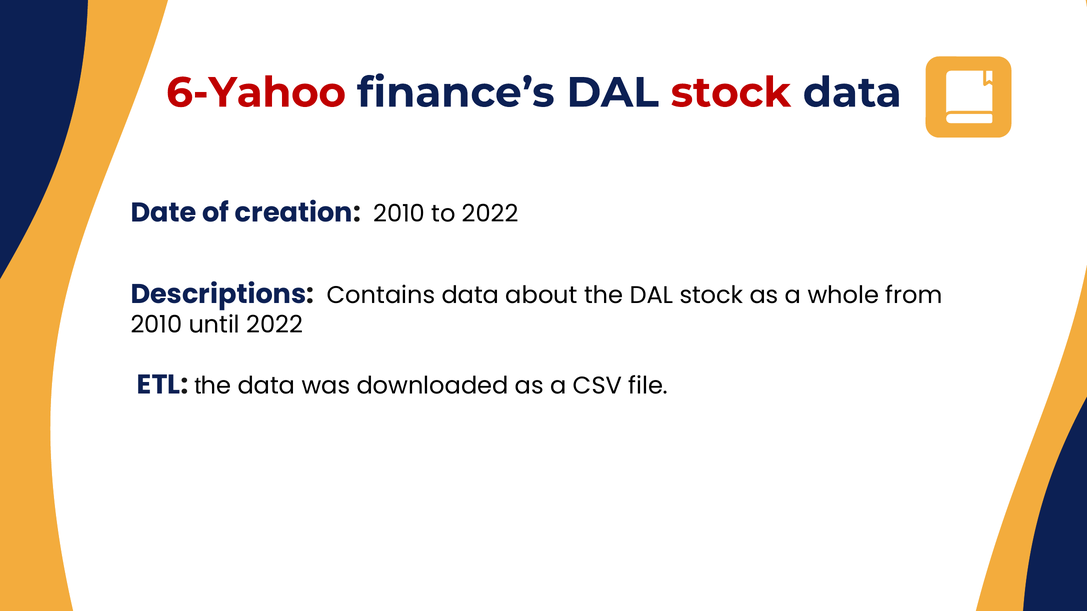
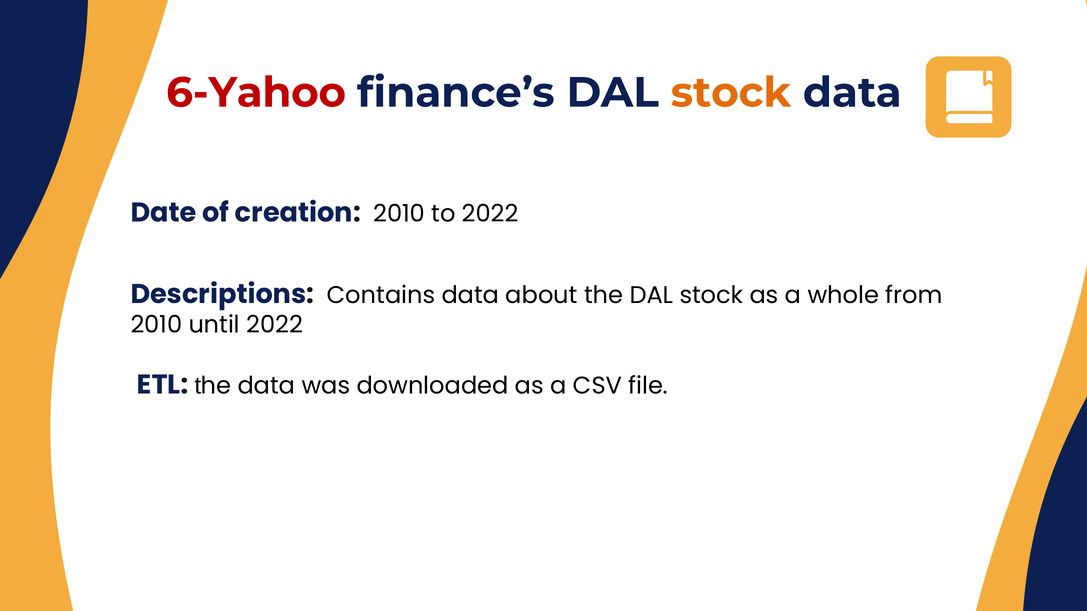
stock at (731, 93) colour: red -> orange
